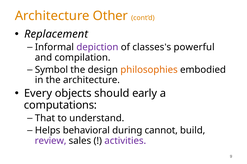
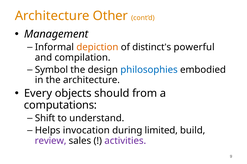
Replacement: Replacement -> Management
depiction colour: purple -> orange
classes: classes -> distinct
philosophies colour: orange -> blue
early: early -> from
That: That -> Shift
behavioral: behavioral -> invocation
cannot: cannot -> limited
